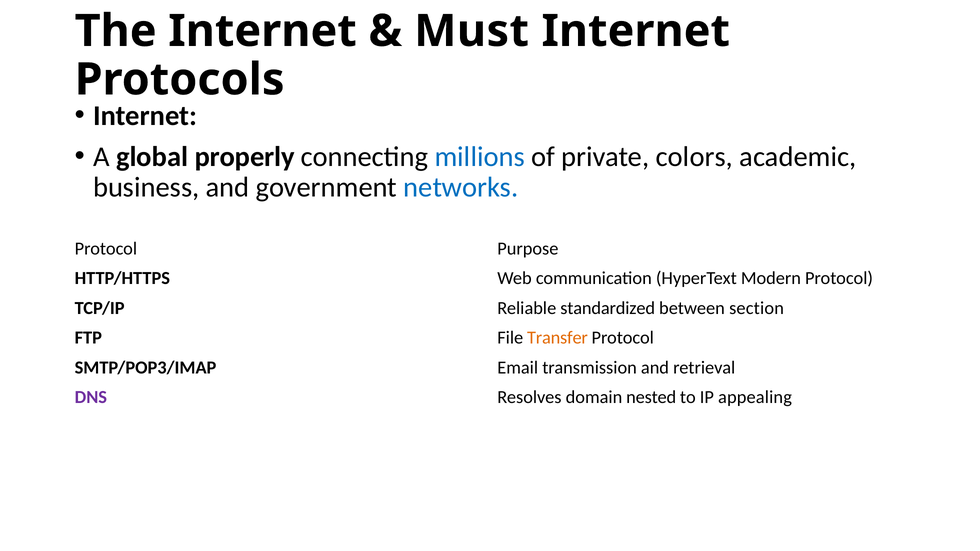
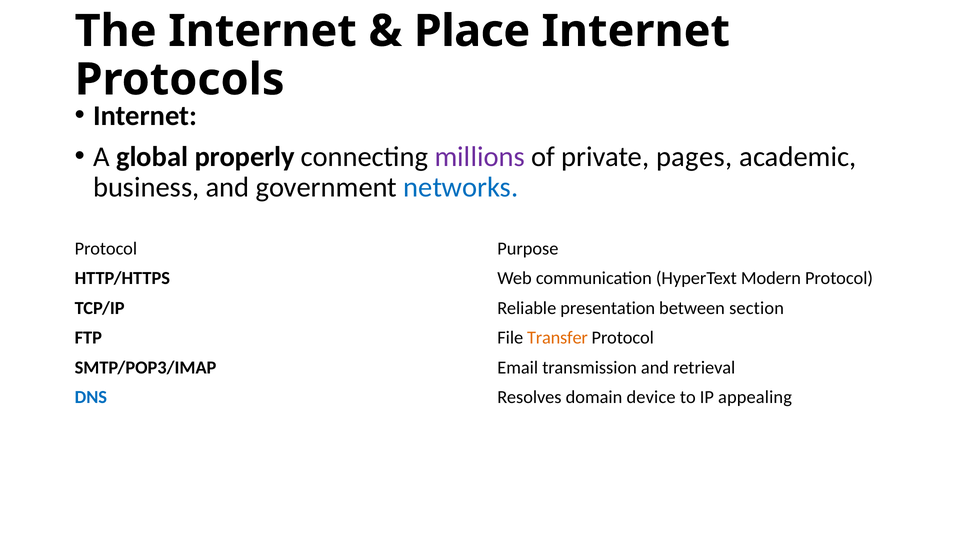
Must: Must -> Place
millions colour: blue -> purple
colors: colors -> pages
standardized: standardized -> presentation
DNS colour: purple -> blue
nested: nested -> device
